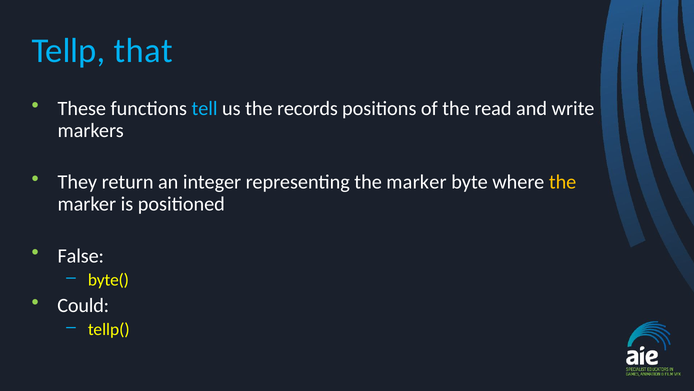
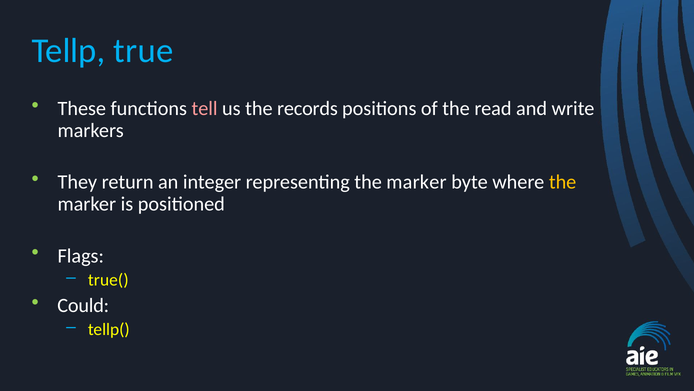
that: that -> true
tell colour: light blue -> pink
False: False -> Flags
byte(: byte( -> true(
